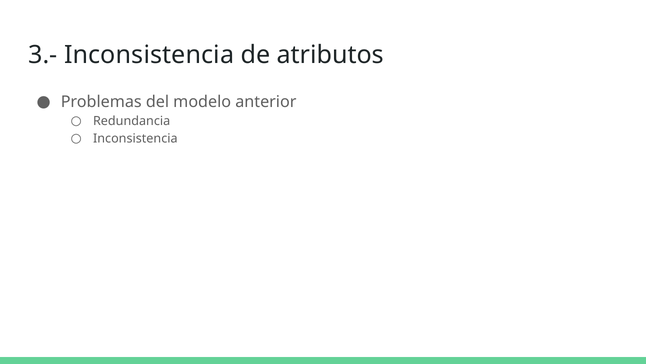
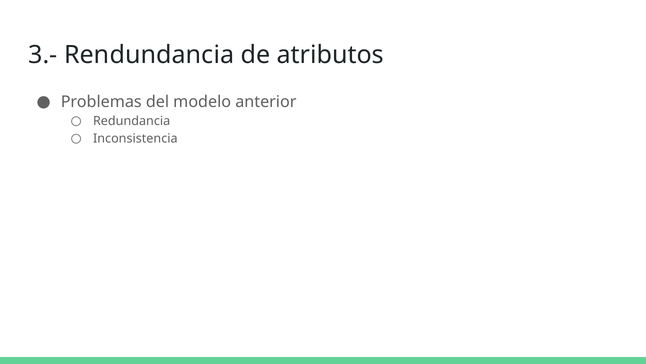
3.- Inconsistencia: Inconsistencia -> Rendundancia
